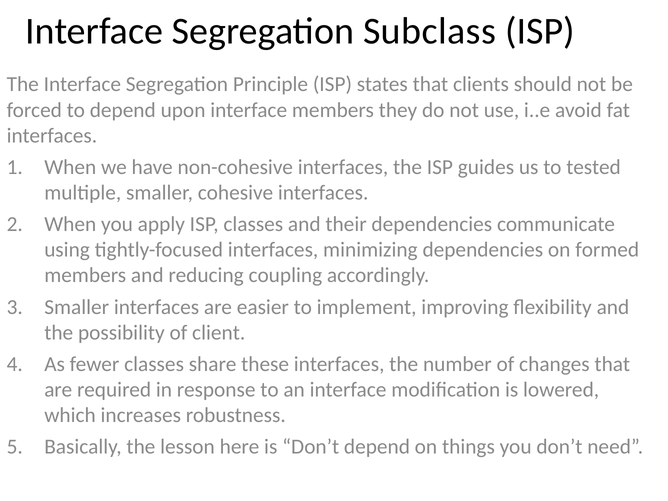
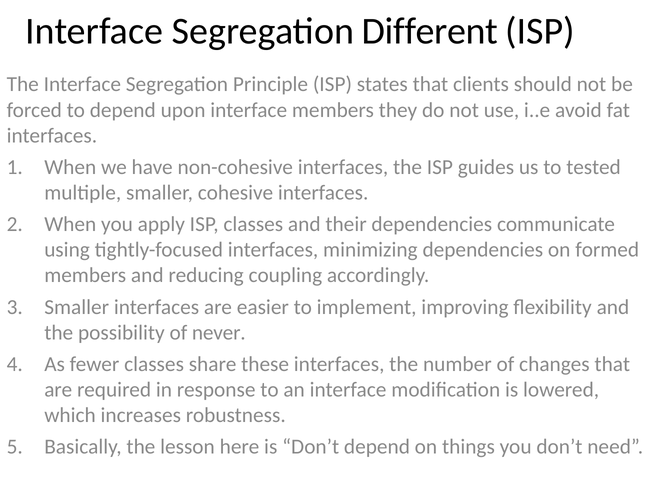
Subclass: Subclass -> Different
client: client -> never
